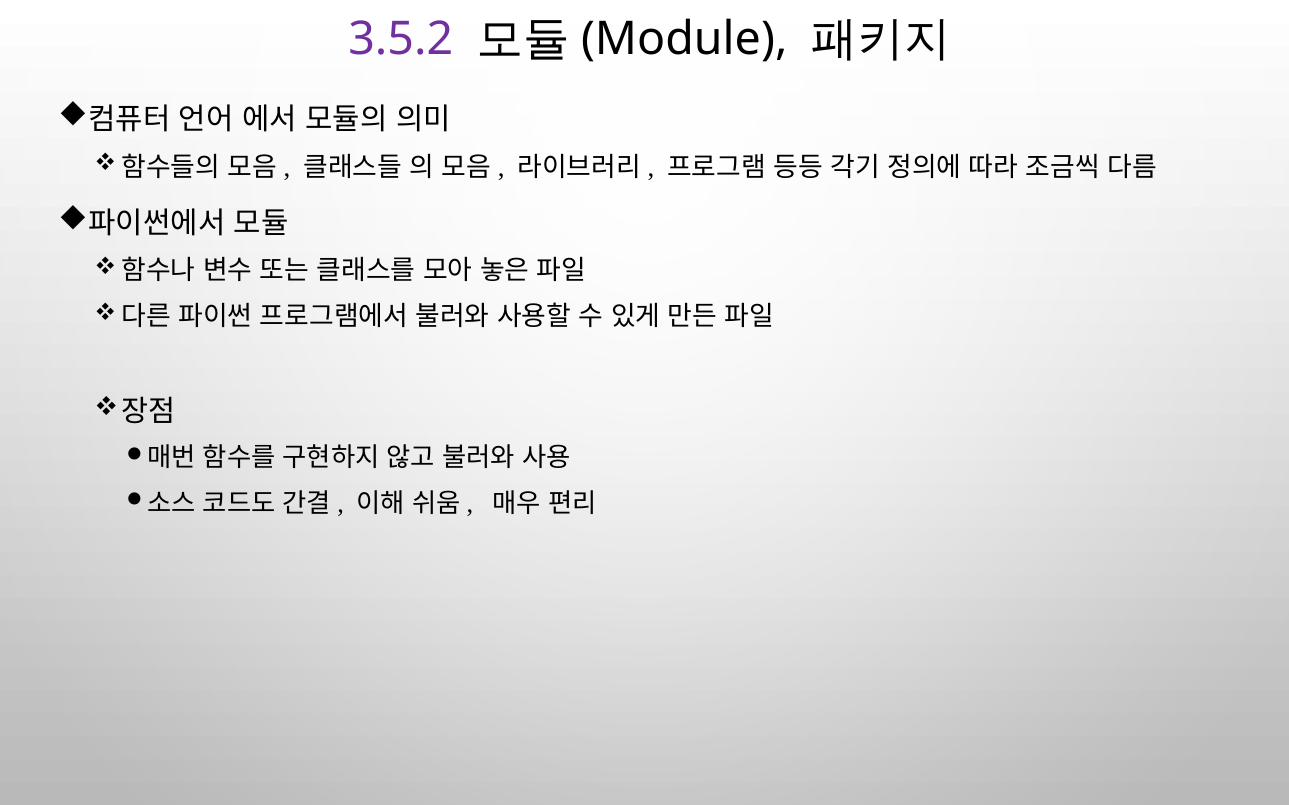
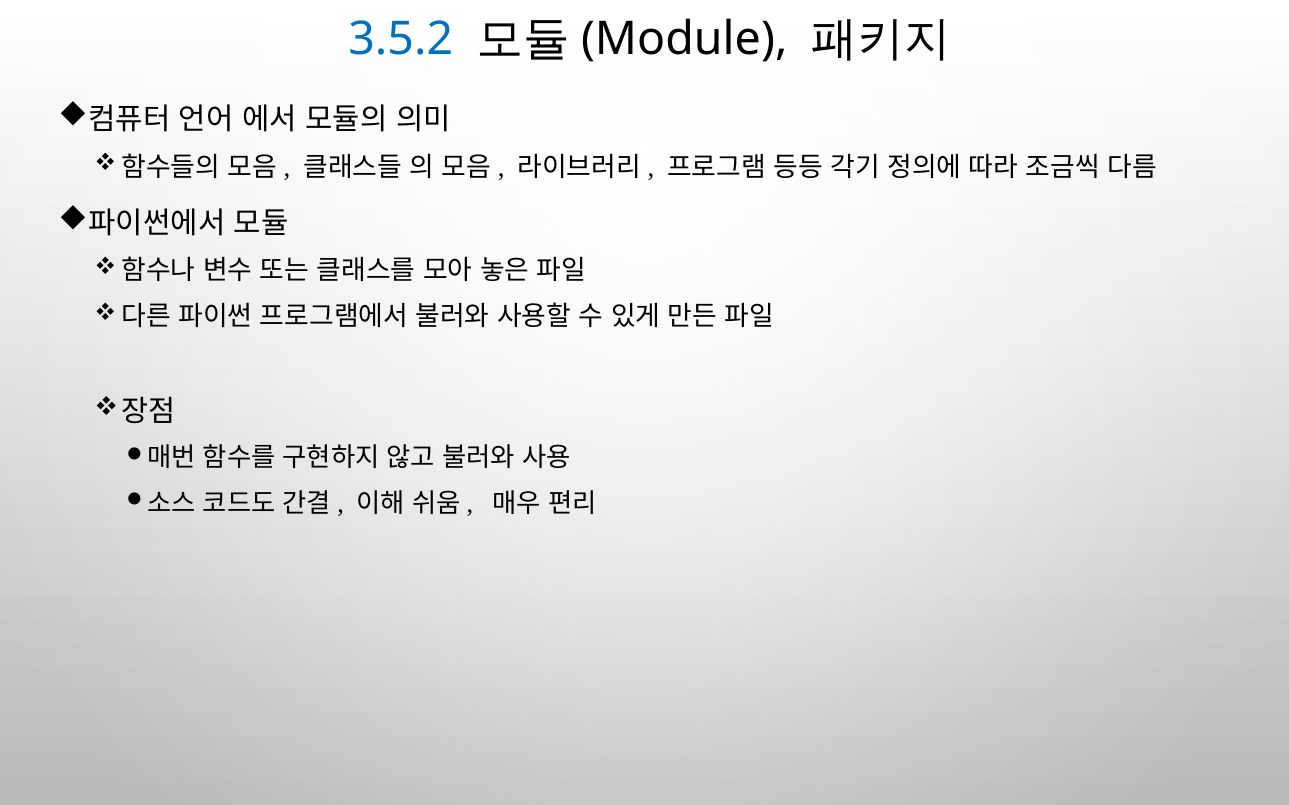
3.5.2 colour: purple -> blue
